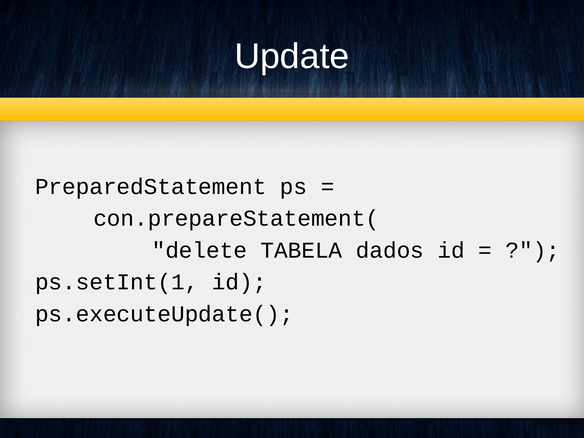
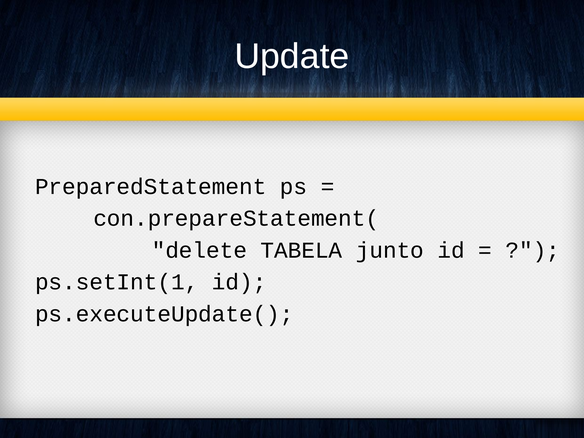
dados: dados -> junto
